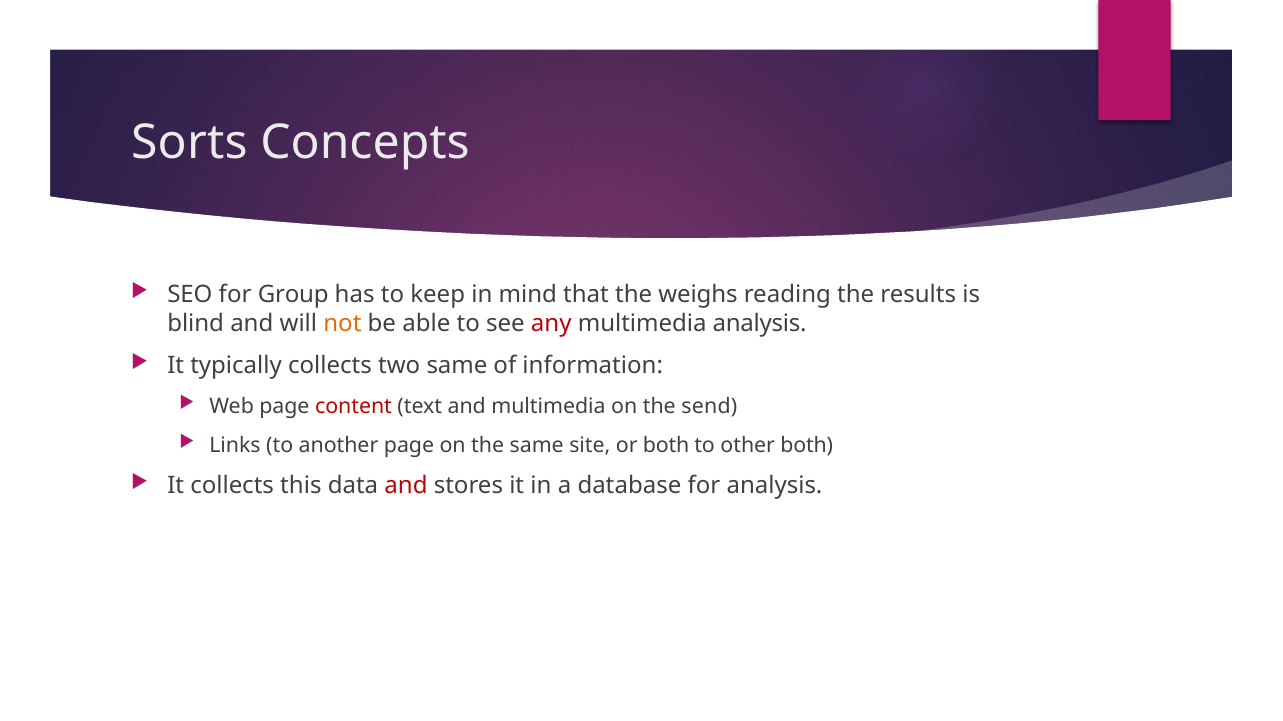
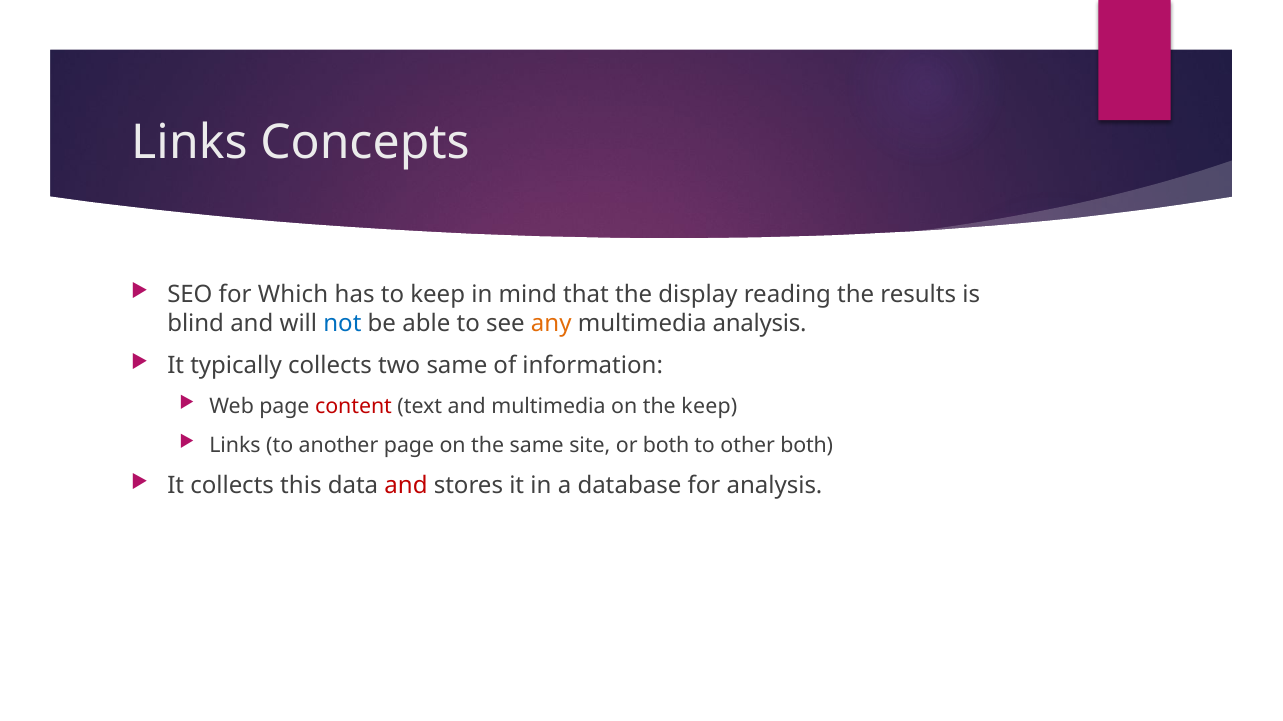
Sorts at (189, 143): Sorts -> Links
Group: Group -> Which
weighs: weighs -> display
not colour: orange -> blue
any colour: red -> orange
the send: send -> keep
